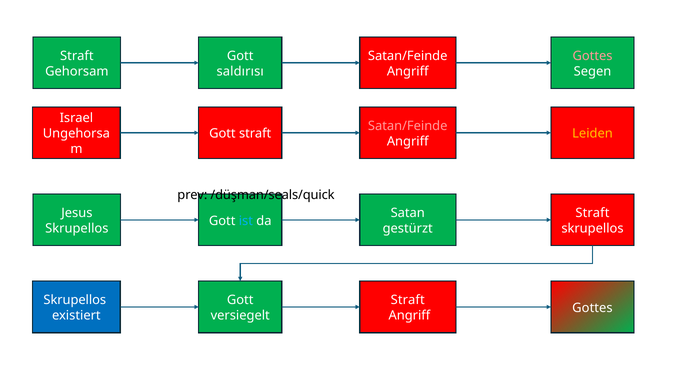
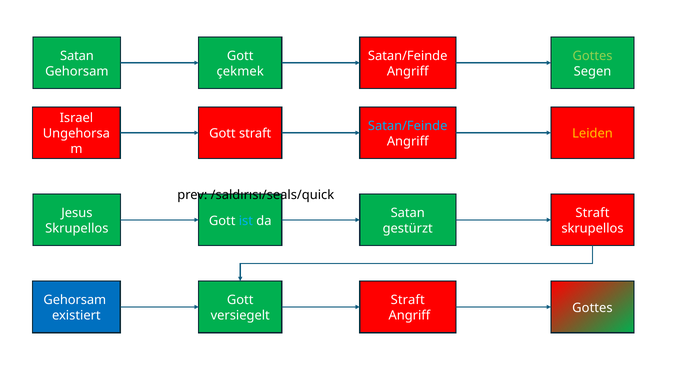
Straft at (77, 56): Straft -> Satan
Gottes at (593, 56) colour: pink -> light green
saldırısı: saldırısı -> çekmek
Satan/Feinde at (408, 126) colour: pink -> light blue
/düşman/seals/quick: /düşman/seals/quick -> /saldırısı/seals/quick
Skrupellos at (75, 300): Skrupellos -> Gehorsam
